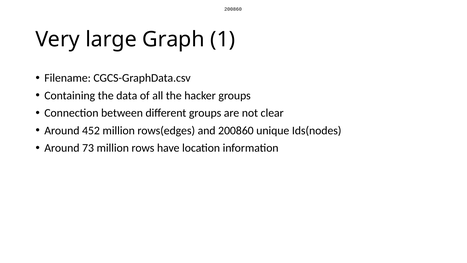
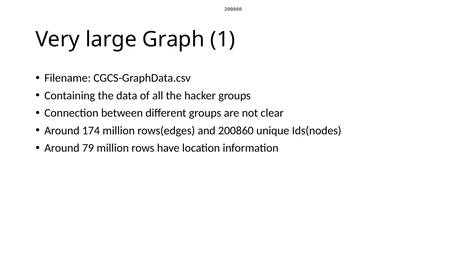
452: 452 -> 174
73: 73 -> 79
